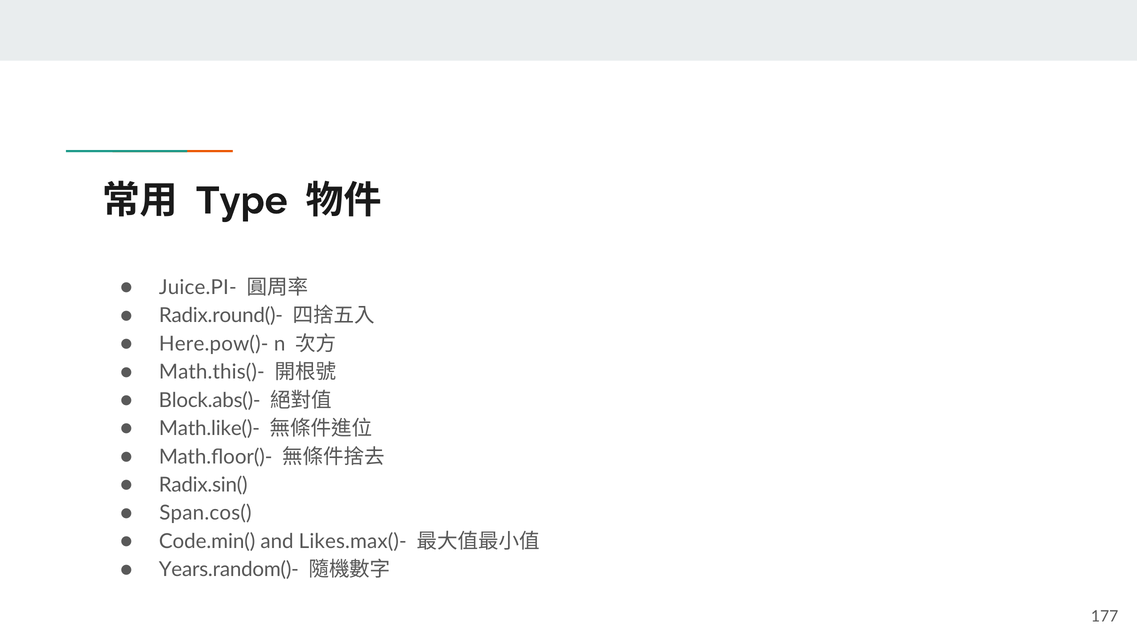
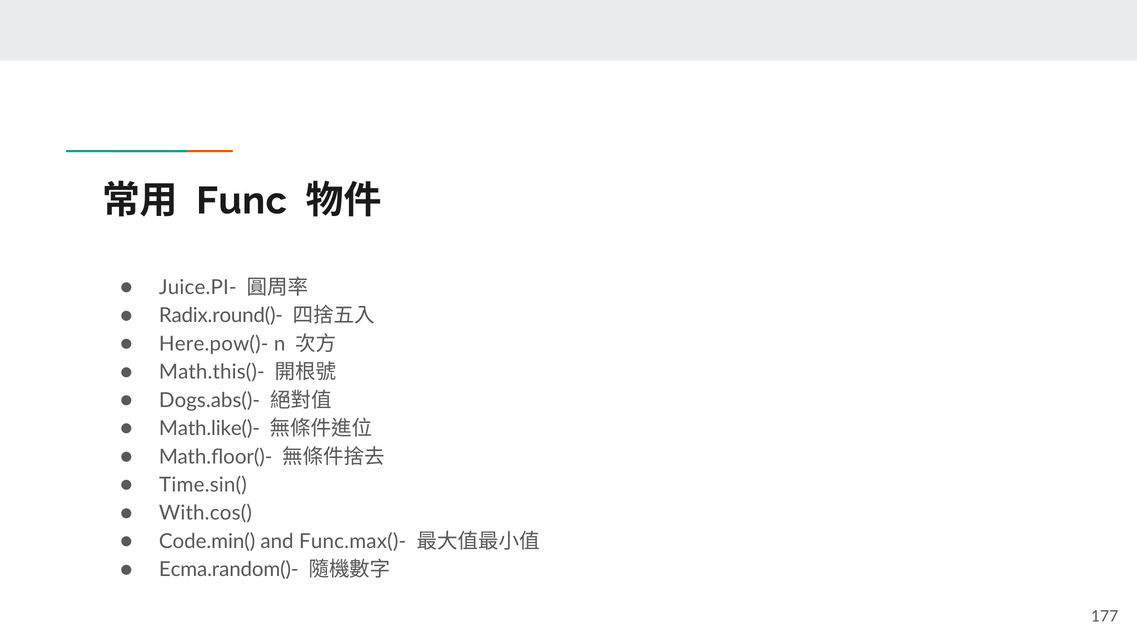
Type: Type -> Func
Block.abs()-: Block.abs()- -> Dogs.abs()-
Radix.sin(: Radix.sin( -> Time.sin(
Span.cos(: Span.cos( -> With.cos(
Likes.max()-: Likes.max()- -> Func.max()-
Years.random()-: Years.random()- -> Ecma.random()-
